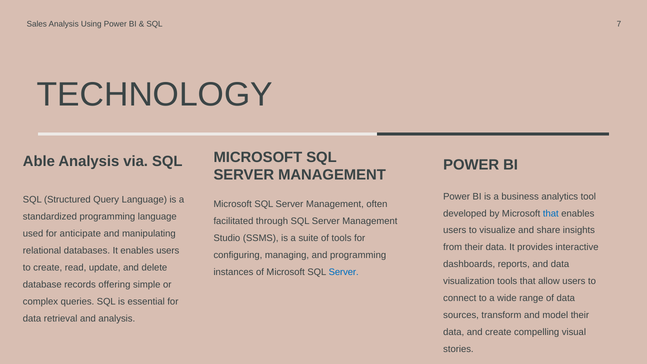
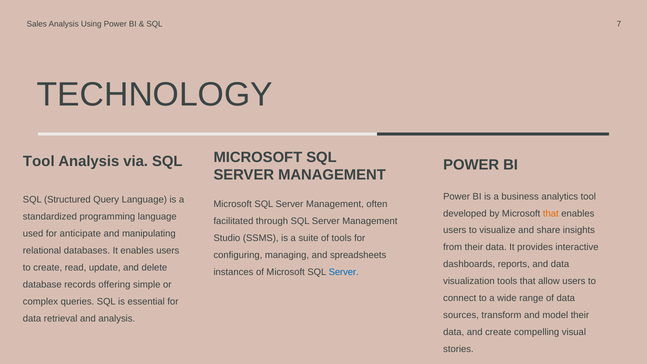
Able at (39, 161): Able -> Tool
that at (551, 213) colour: blue -> orange
and programming: programming -> spreadsheets
